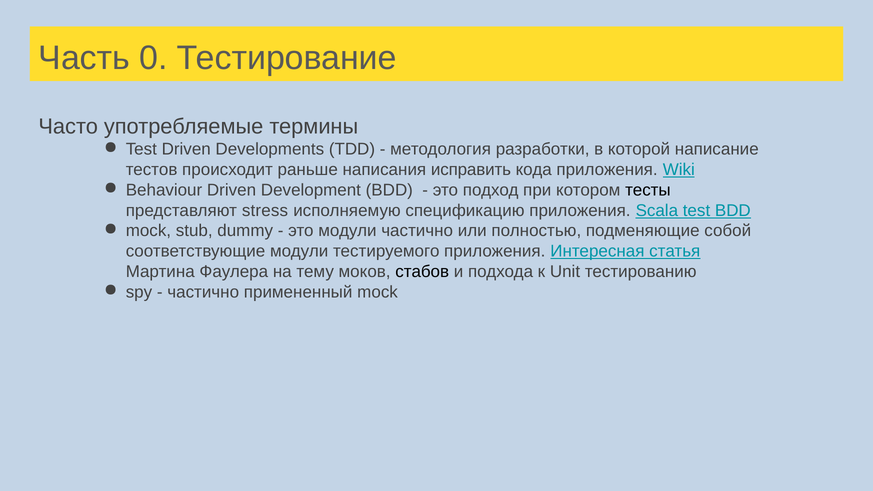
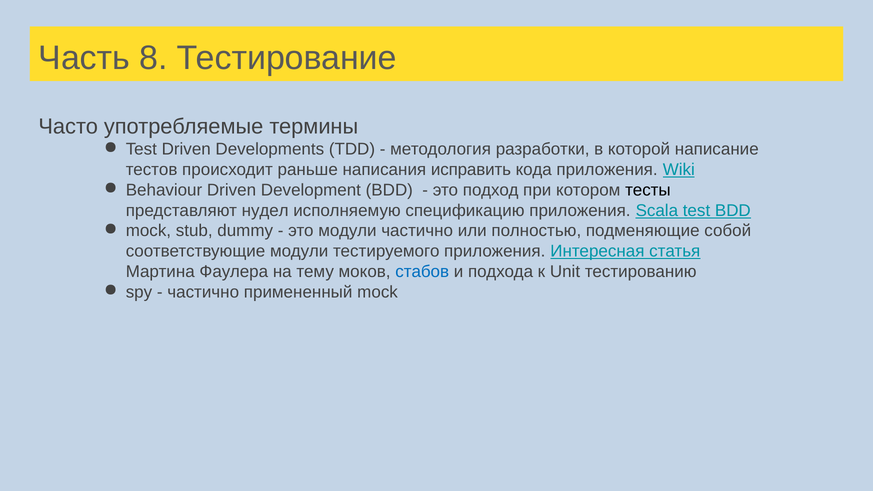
0: 0 -> 8
stress: stress -> нудел
стабов colour: black -> blue
